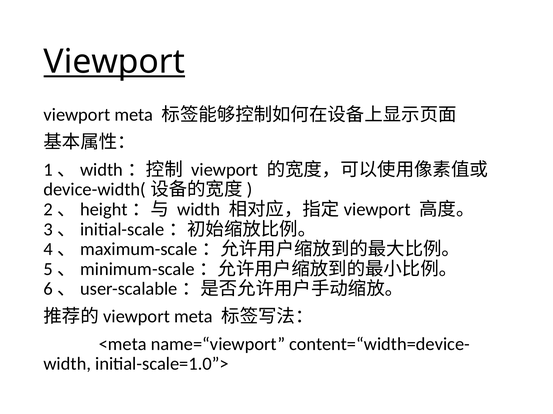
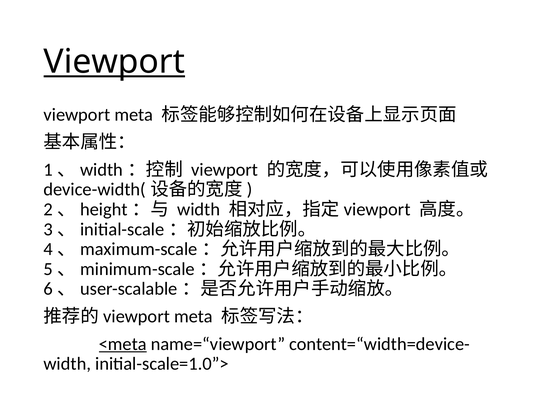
<meta underline: none -> present
